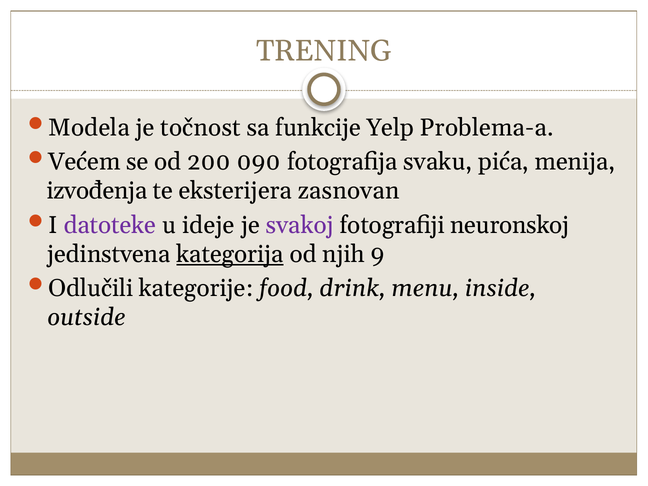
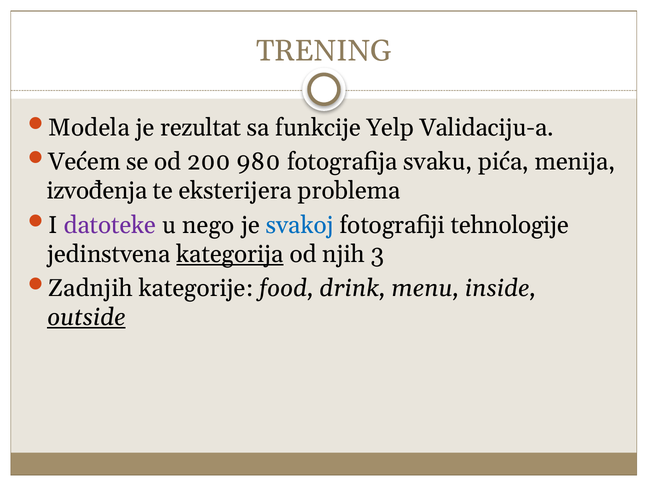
točnost: točnost -> rezultat
Problema-a: Problema-a -> Validaciju-a
090: 090 -> 980
zasnovan: zasnovan -> problema
ideje: ideje -> nego
svakoj colour: purple -> blue
neuronskoj: neuronskoj -> tehnologije
9: 9 -> 3
Odlučili: Odlučili -> Zadnjih
outside underline: none -> present
